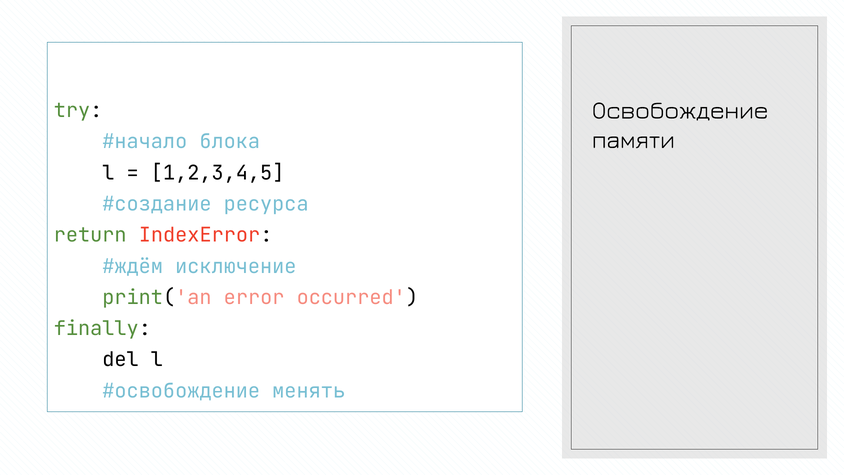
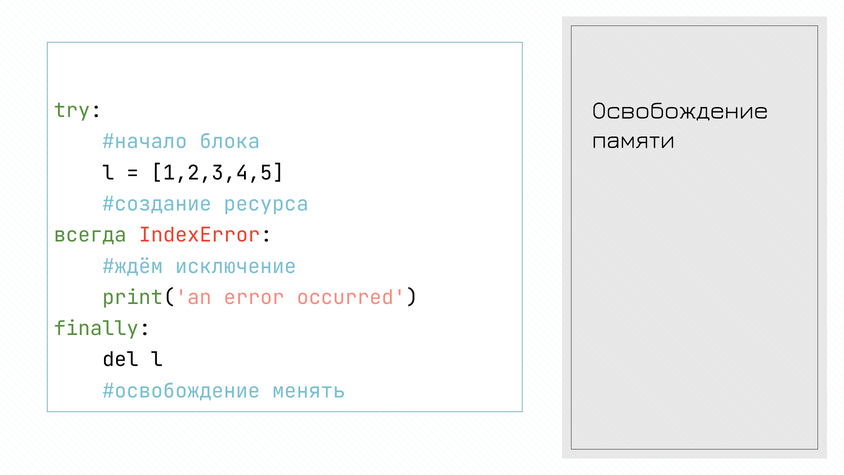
return: return -> всегда
